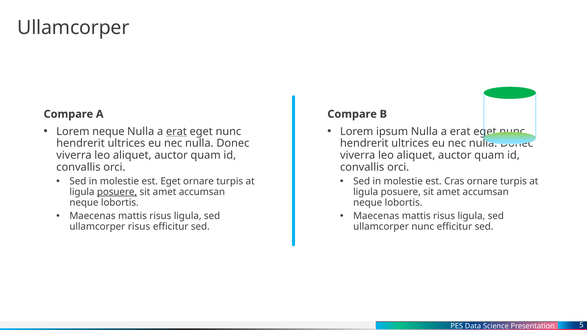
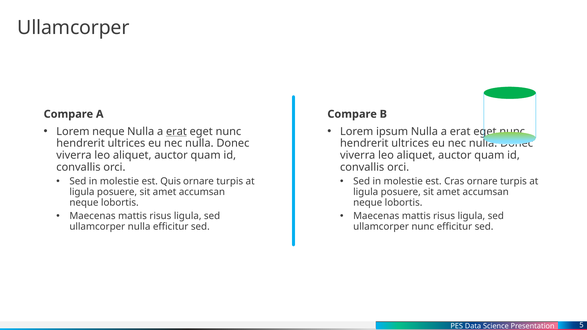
est Eget: Eget -> Quis
posuere at (117, 192) underline: present -> none
ullamcorper risus: risus -> nulla
